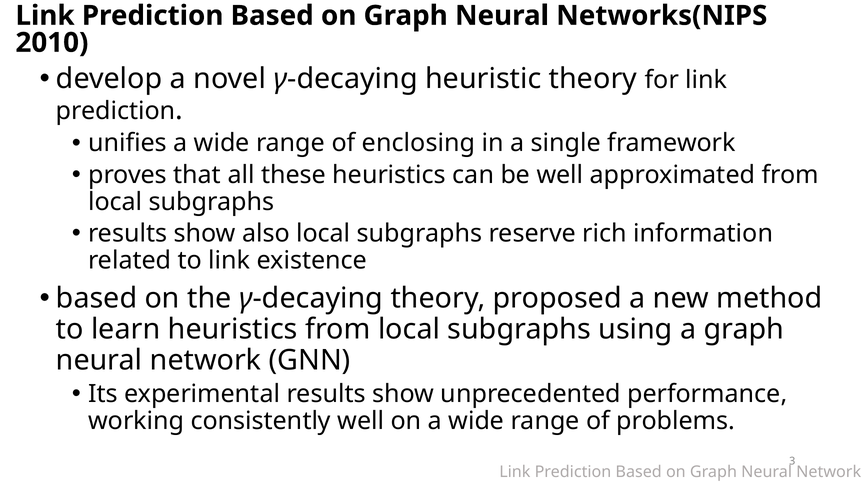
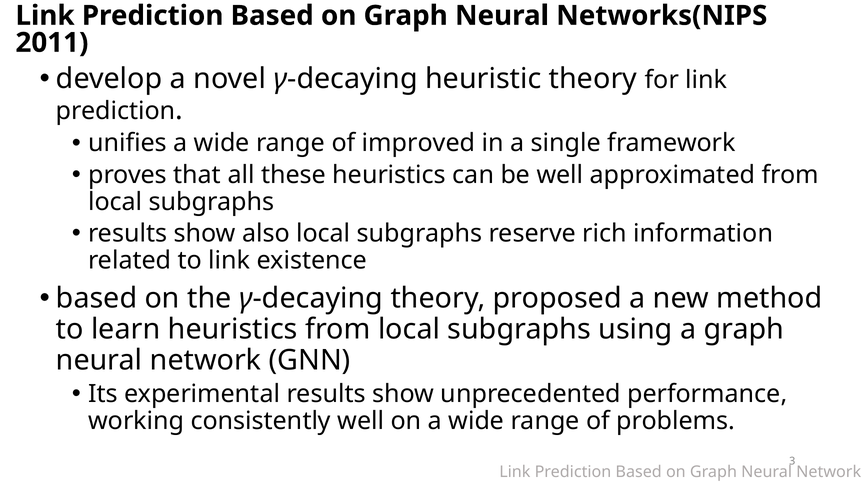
2010: 2010 -> 2011
enclosing: enclosing -> improved
